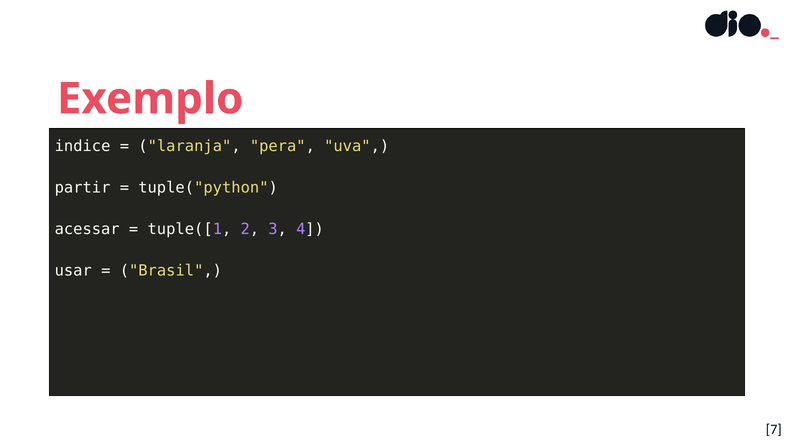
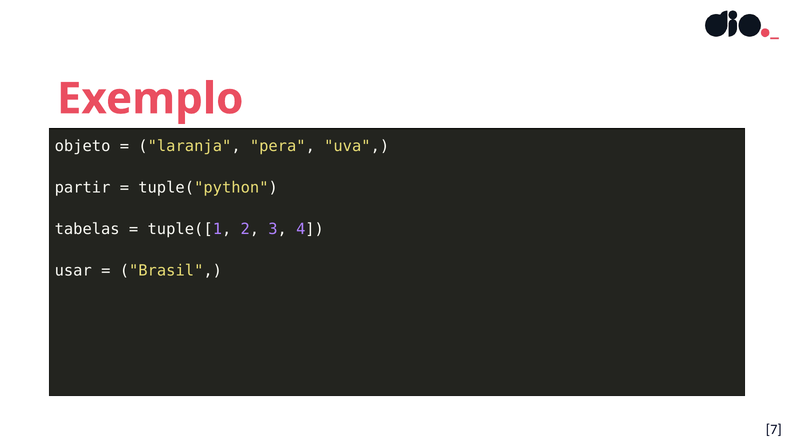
indice: indice -> objeto
acessar: acessar -> tabelas
